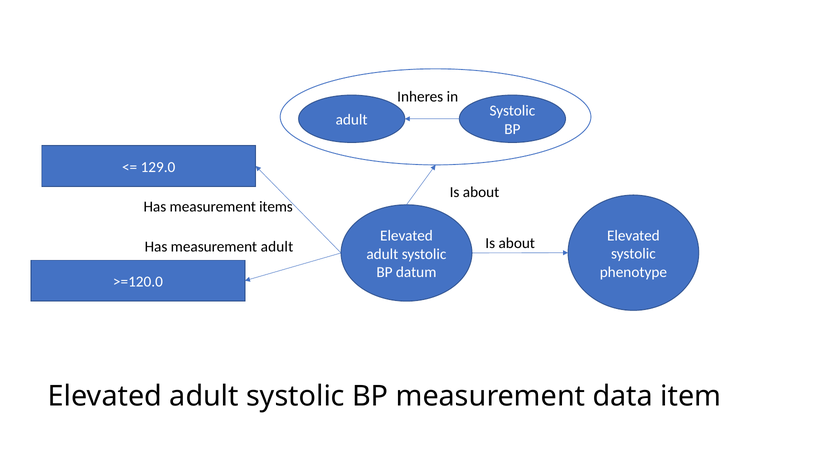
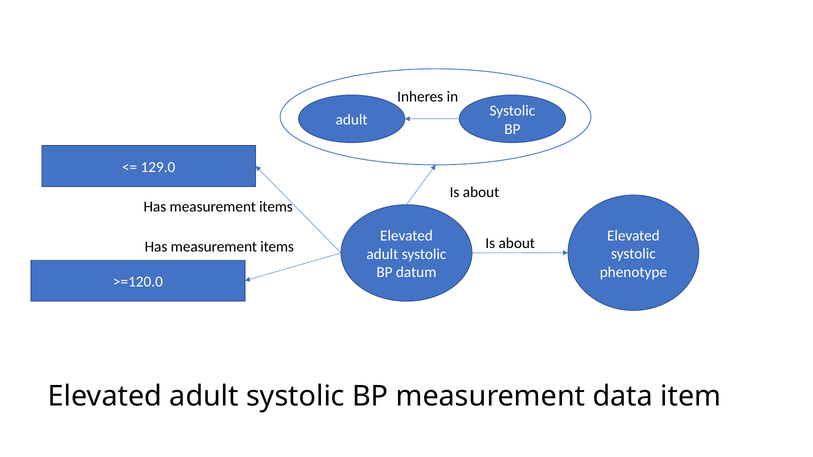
adult at (277, 247): adult -> items
